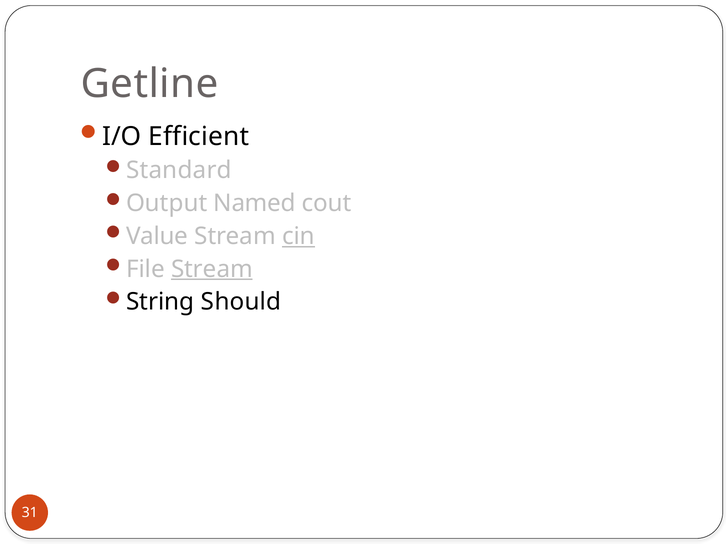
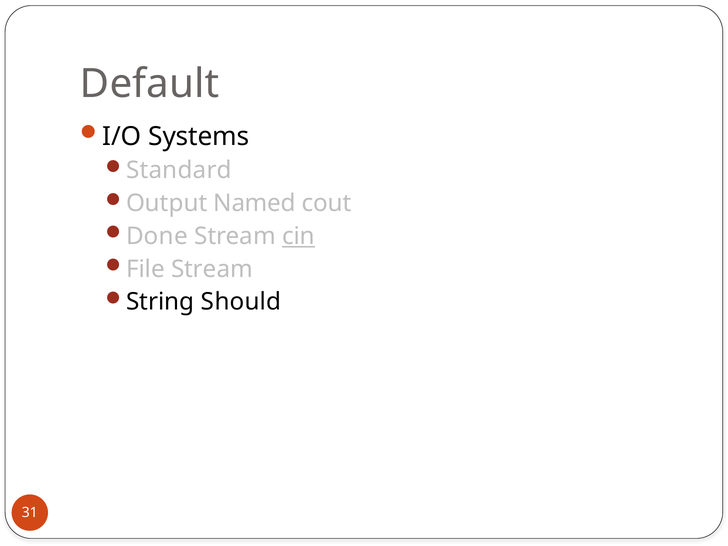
Getline: Getline -> Default
Efficient: Efficient -> Systems
Value: Value -> Done
Stream at (212, 269) underline: present -> none
